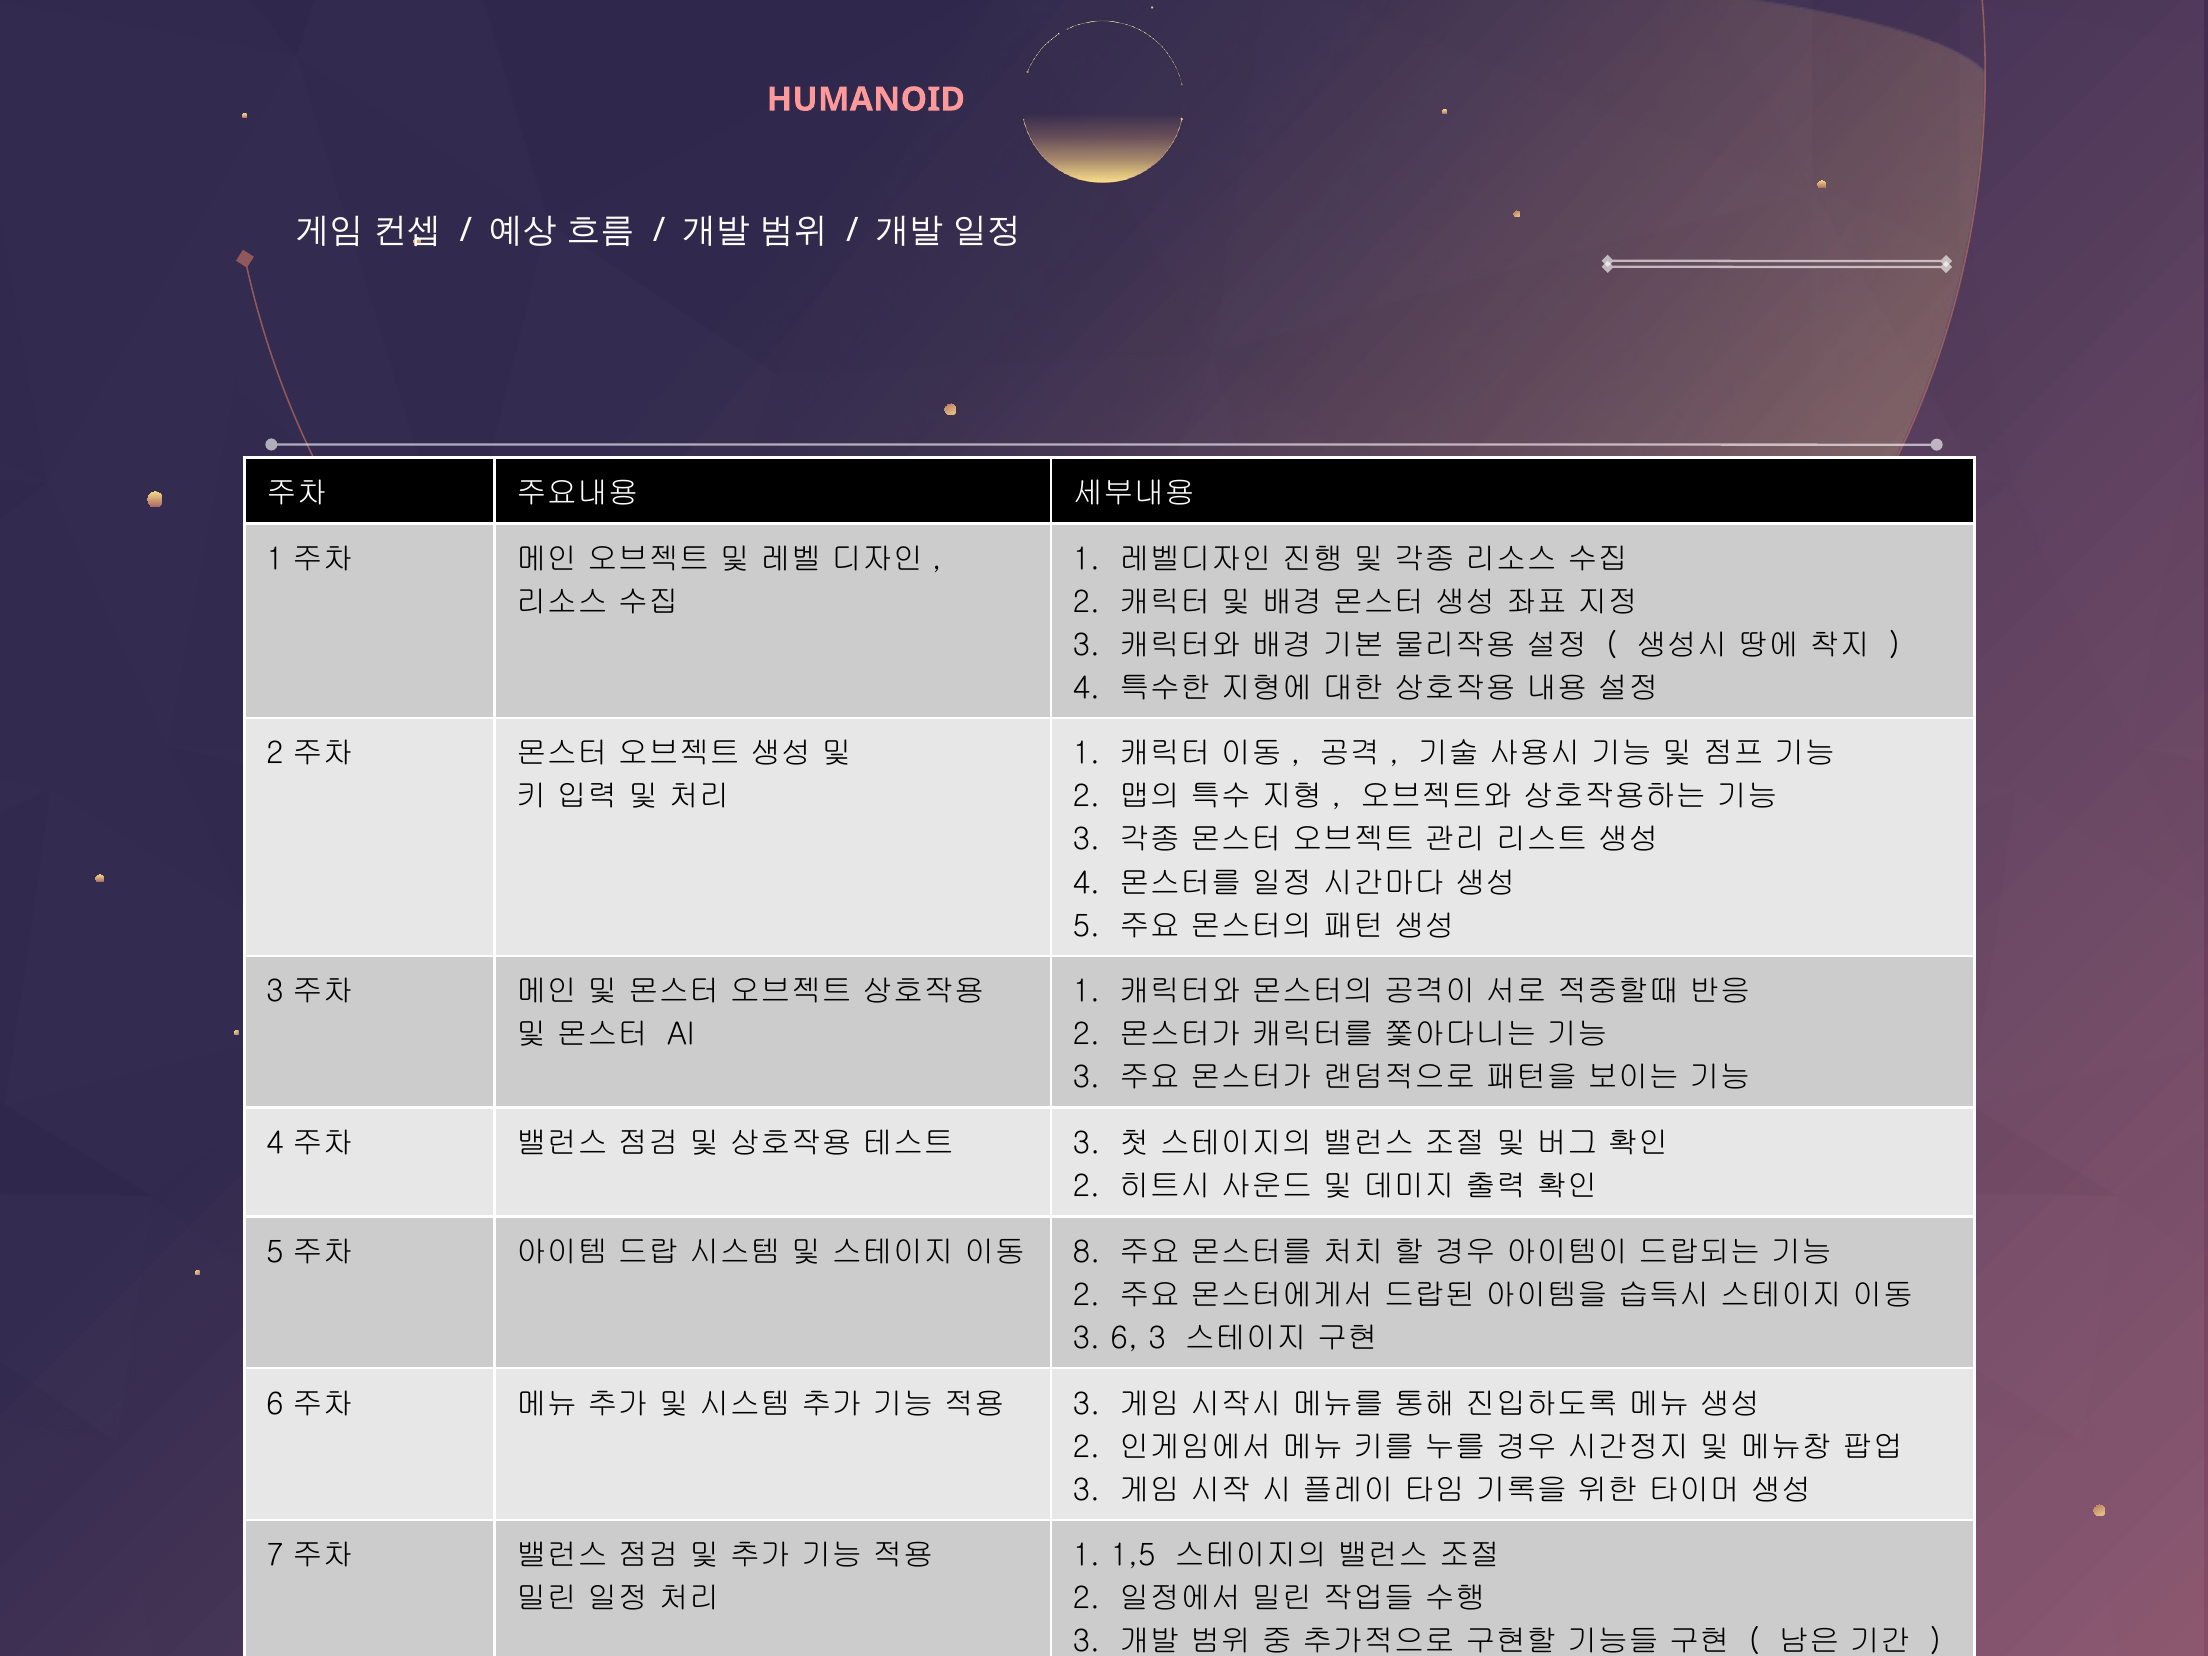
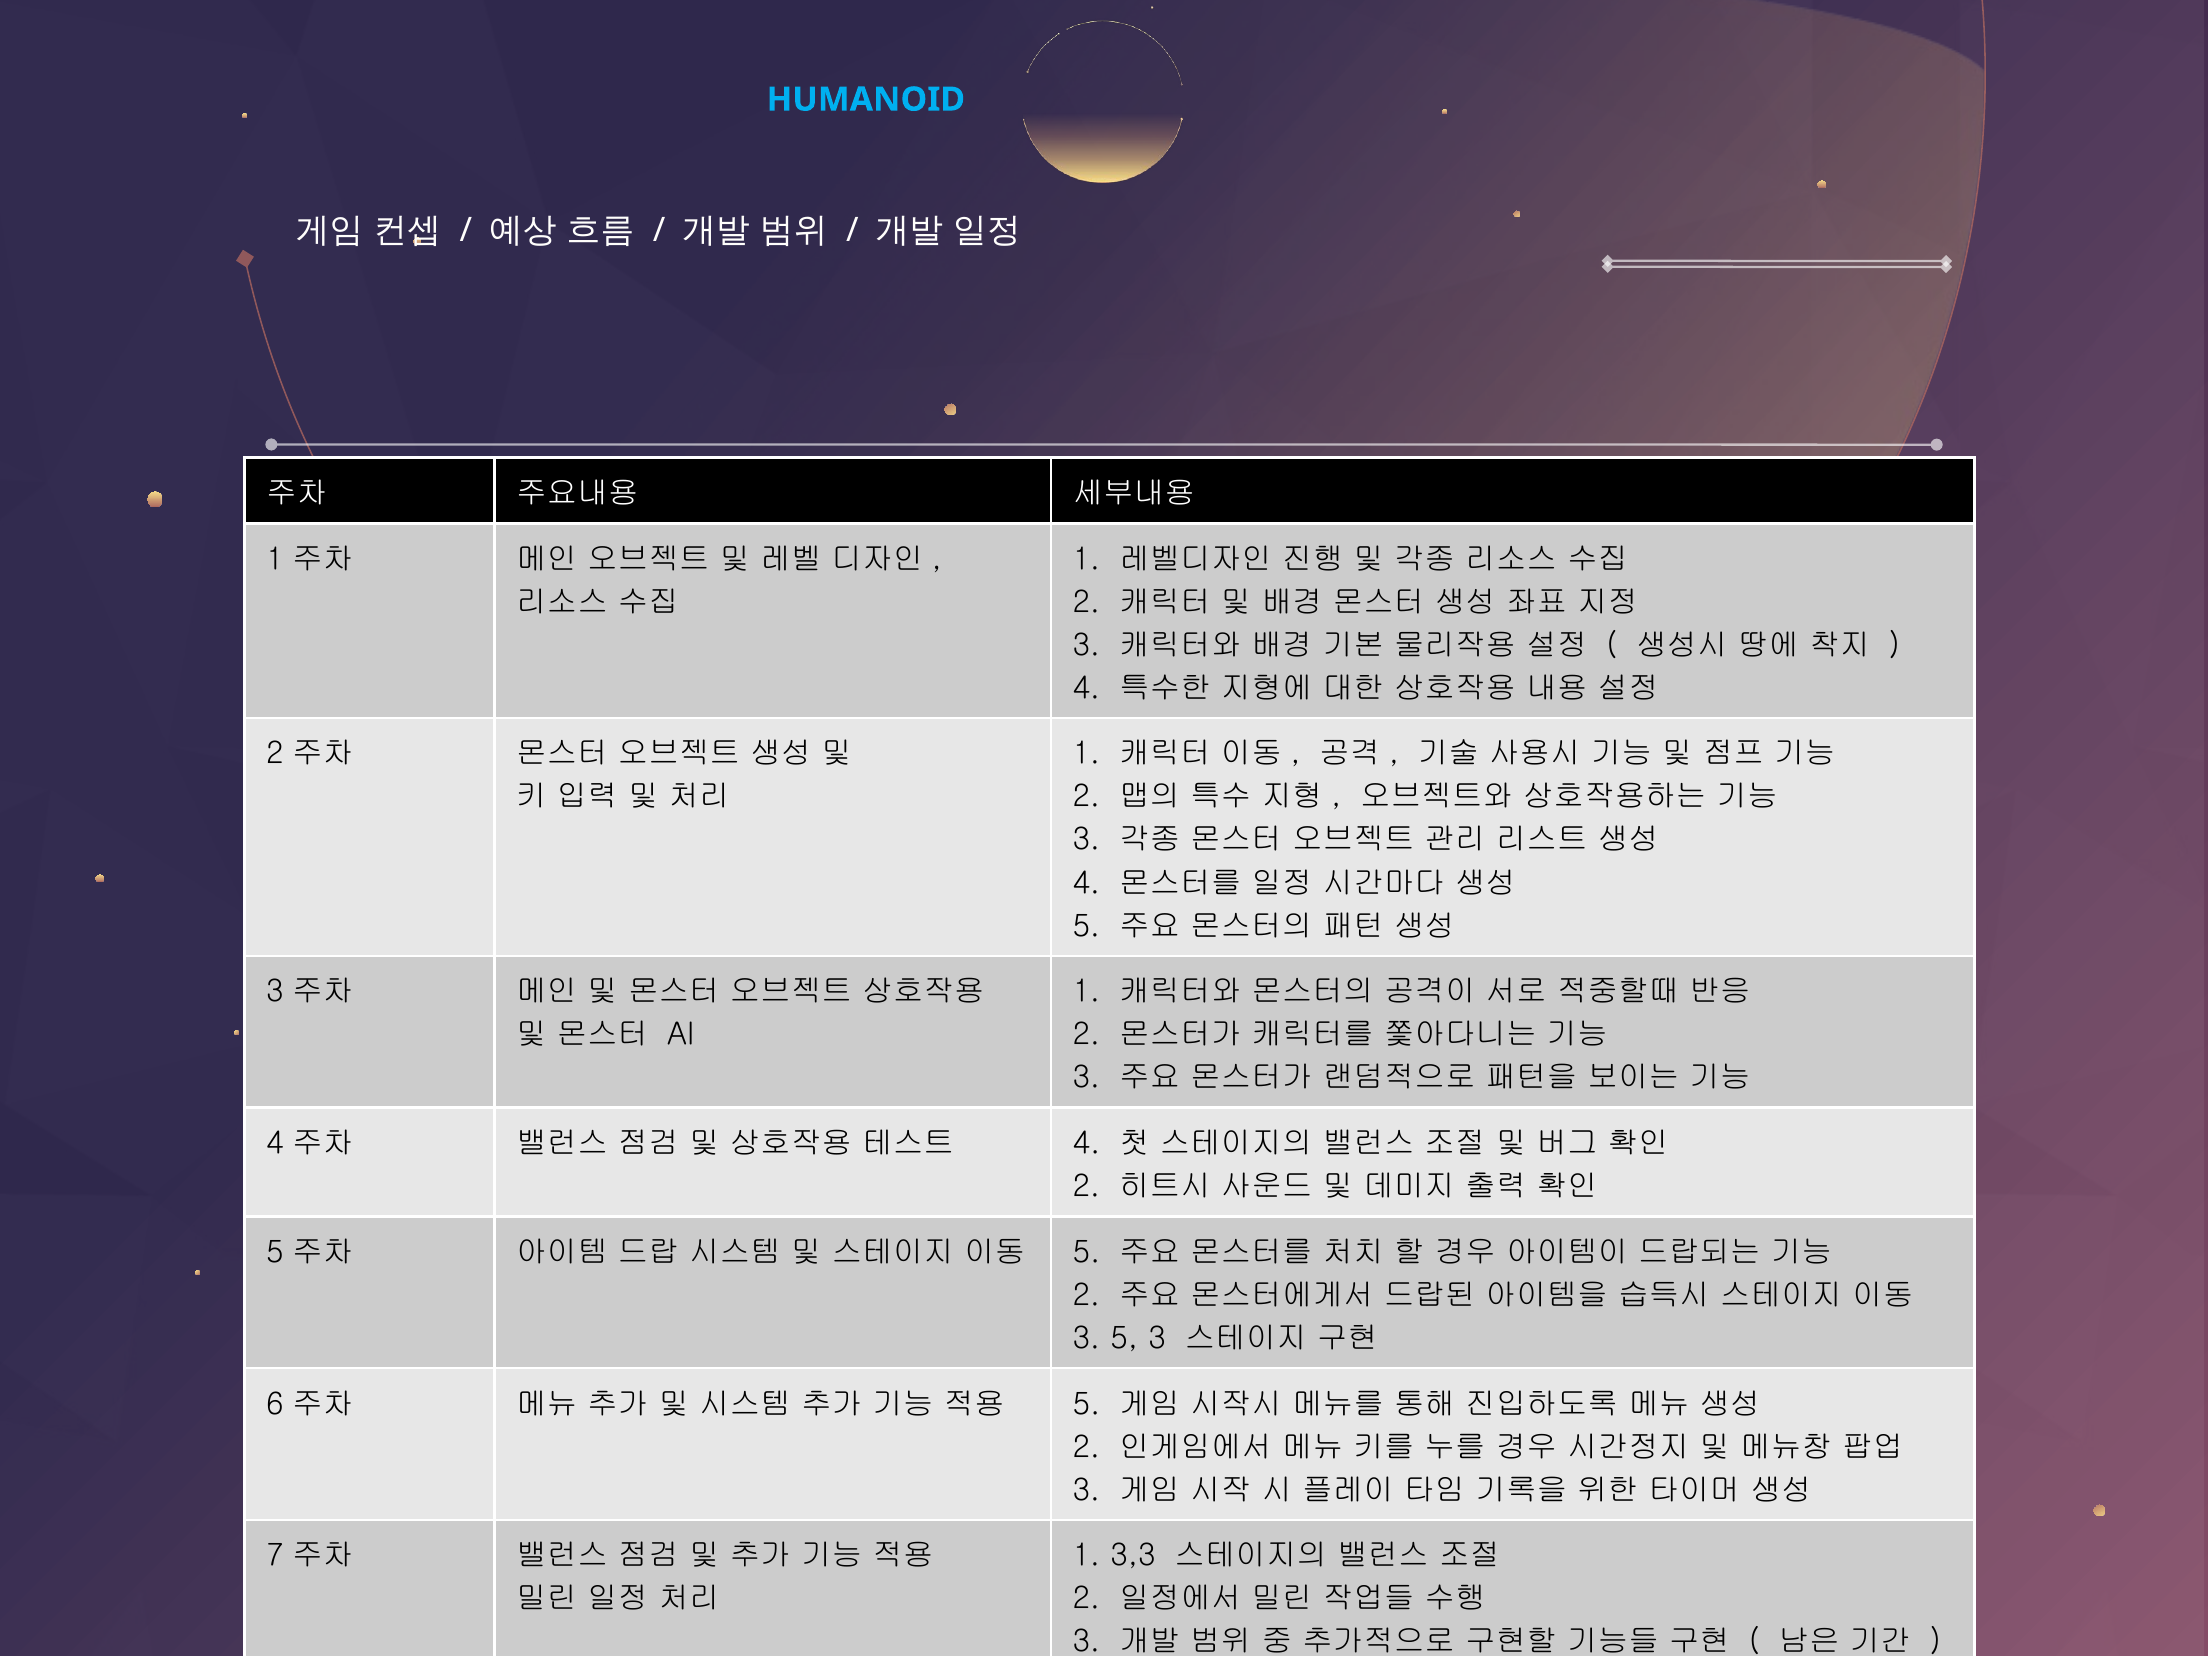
HUMANOID colour: pink -> light blue
3 at (1086, 1143): 3 -> 4
8 at (1086, 1252): 8 -> 5
3 6: 6 -> 5
3 at (1086, 1404): 3 -> 5
1,5: 1,5 -> 3,3
